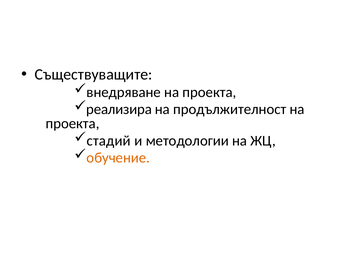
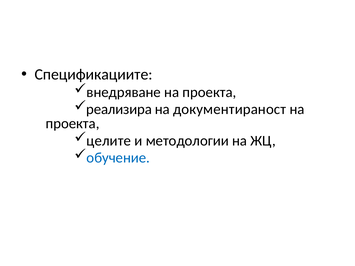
Съществуващите: Съществуващите -> Спецификациите
продължителност: продължителност -> документираност
стадий: стадий -> целите
обучение colour: orange -> blue
